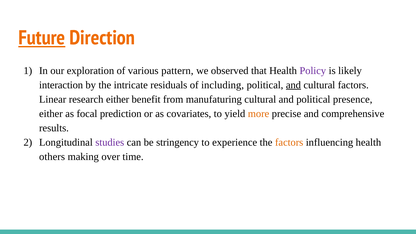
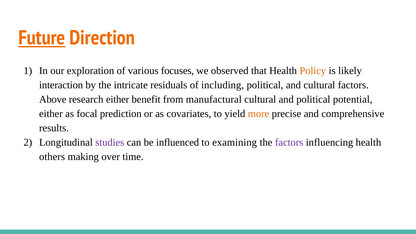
pattern: pattern -> focuses
Policy colour: purple -> orange
and at (293, 85) underline: present -> none
Linear: Linear -> Above
manufaturing: manufaturing -> manufactural
presence: presence -> potential
stringency: stringency -> influenced
experience: experience -> examining
factors at (289, 142) colour: orange -> purple
